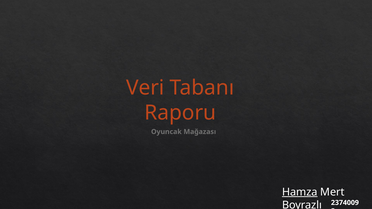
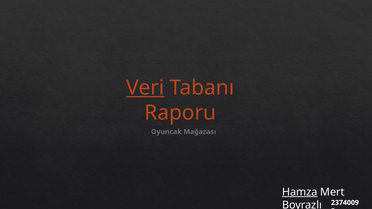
Veri underline: none -> present
